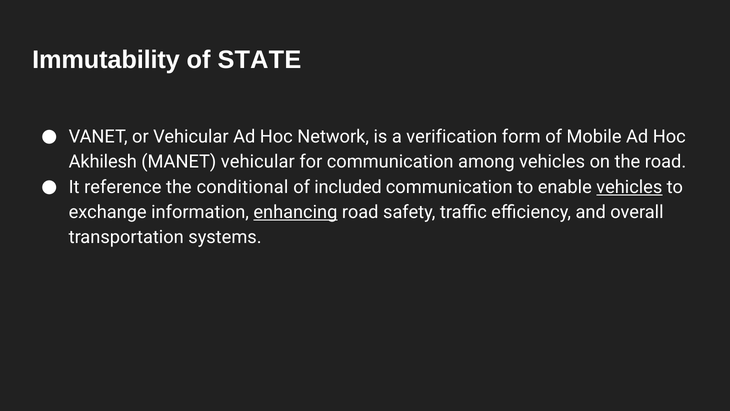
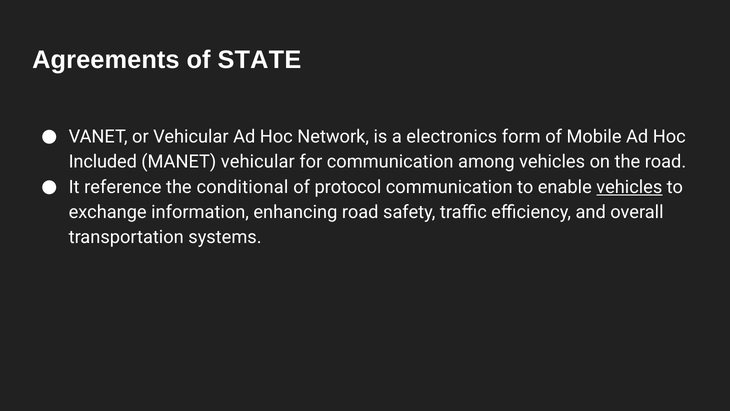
Immutability: Immutability -> Agreements
verification: verification -> electronics
Akhilesh: Akhilesh -> Included
included: included -> protocol
enhancing underline: present -> none
